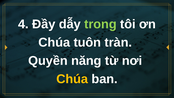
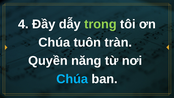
Chúa at (72, 79) colour: yellow -> light blue
